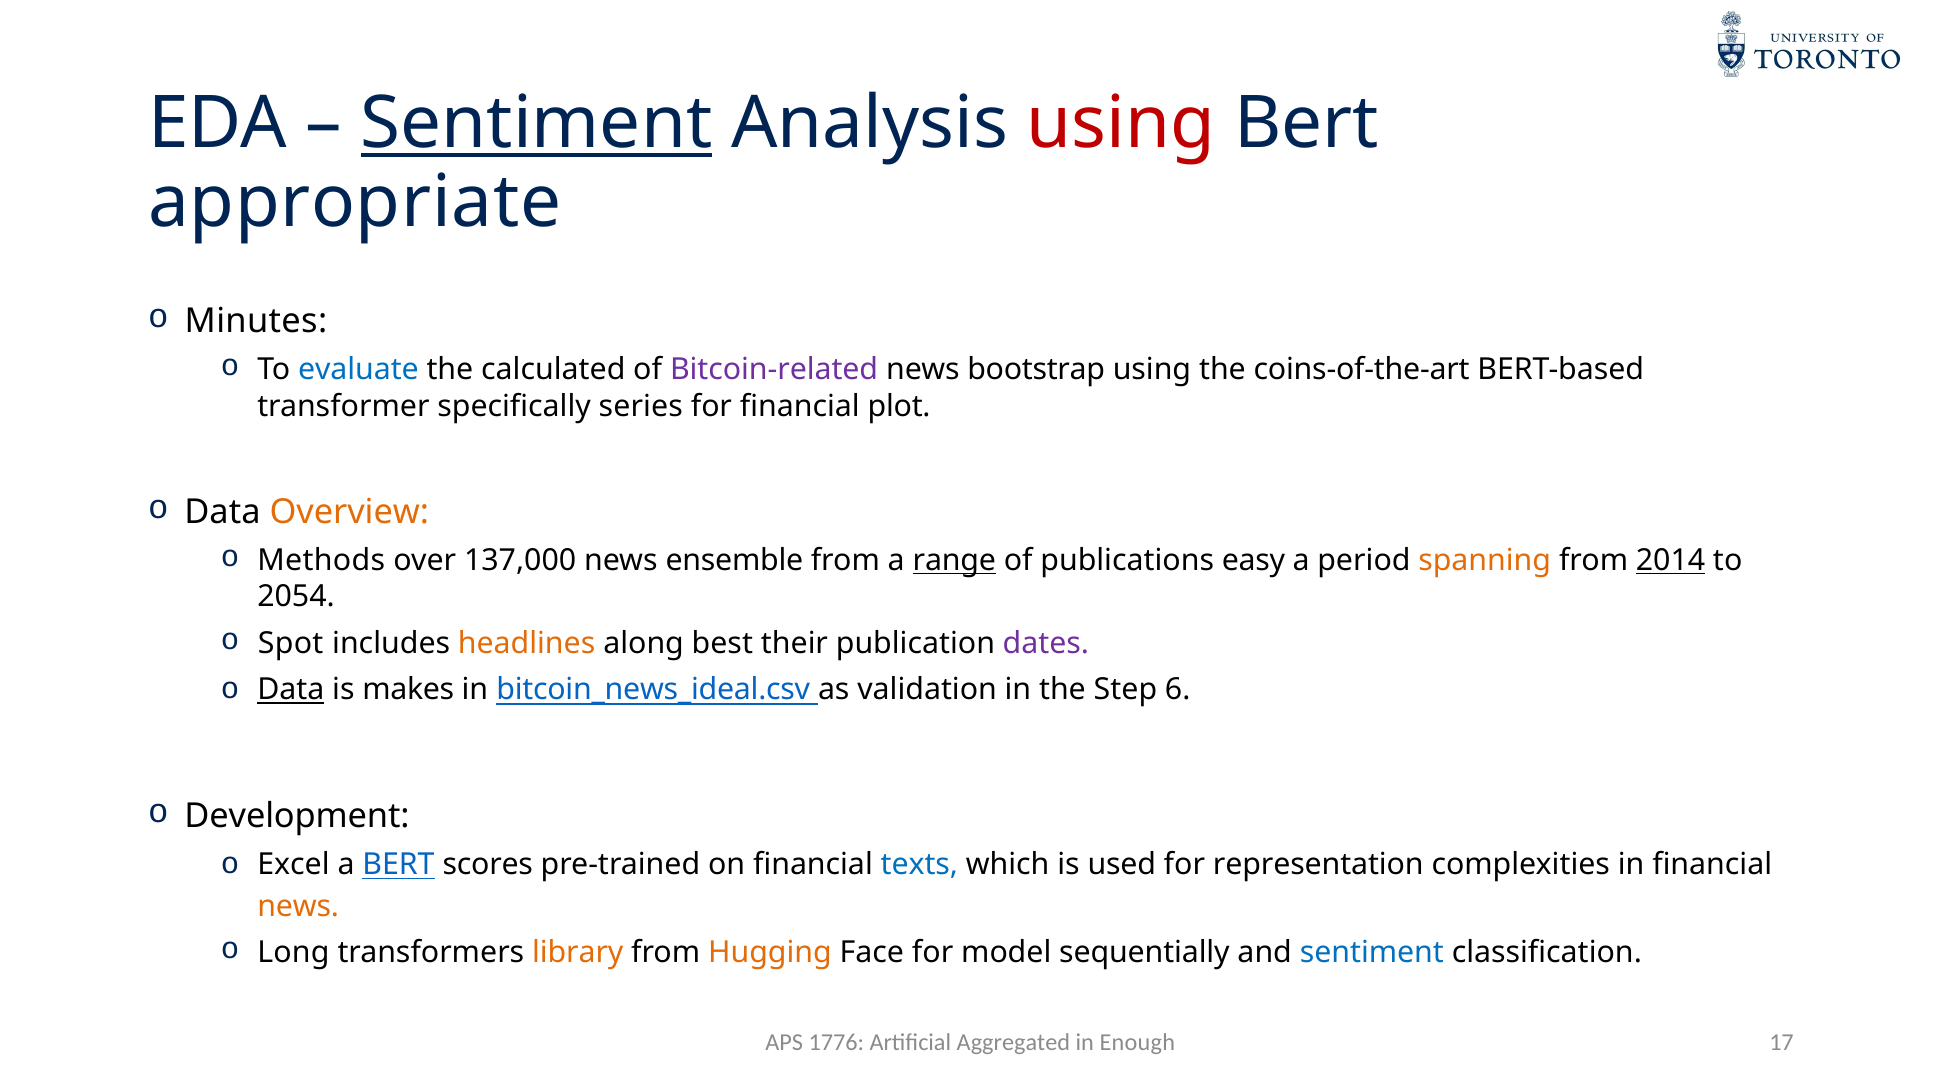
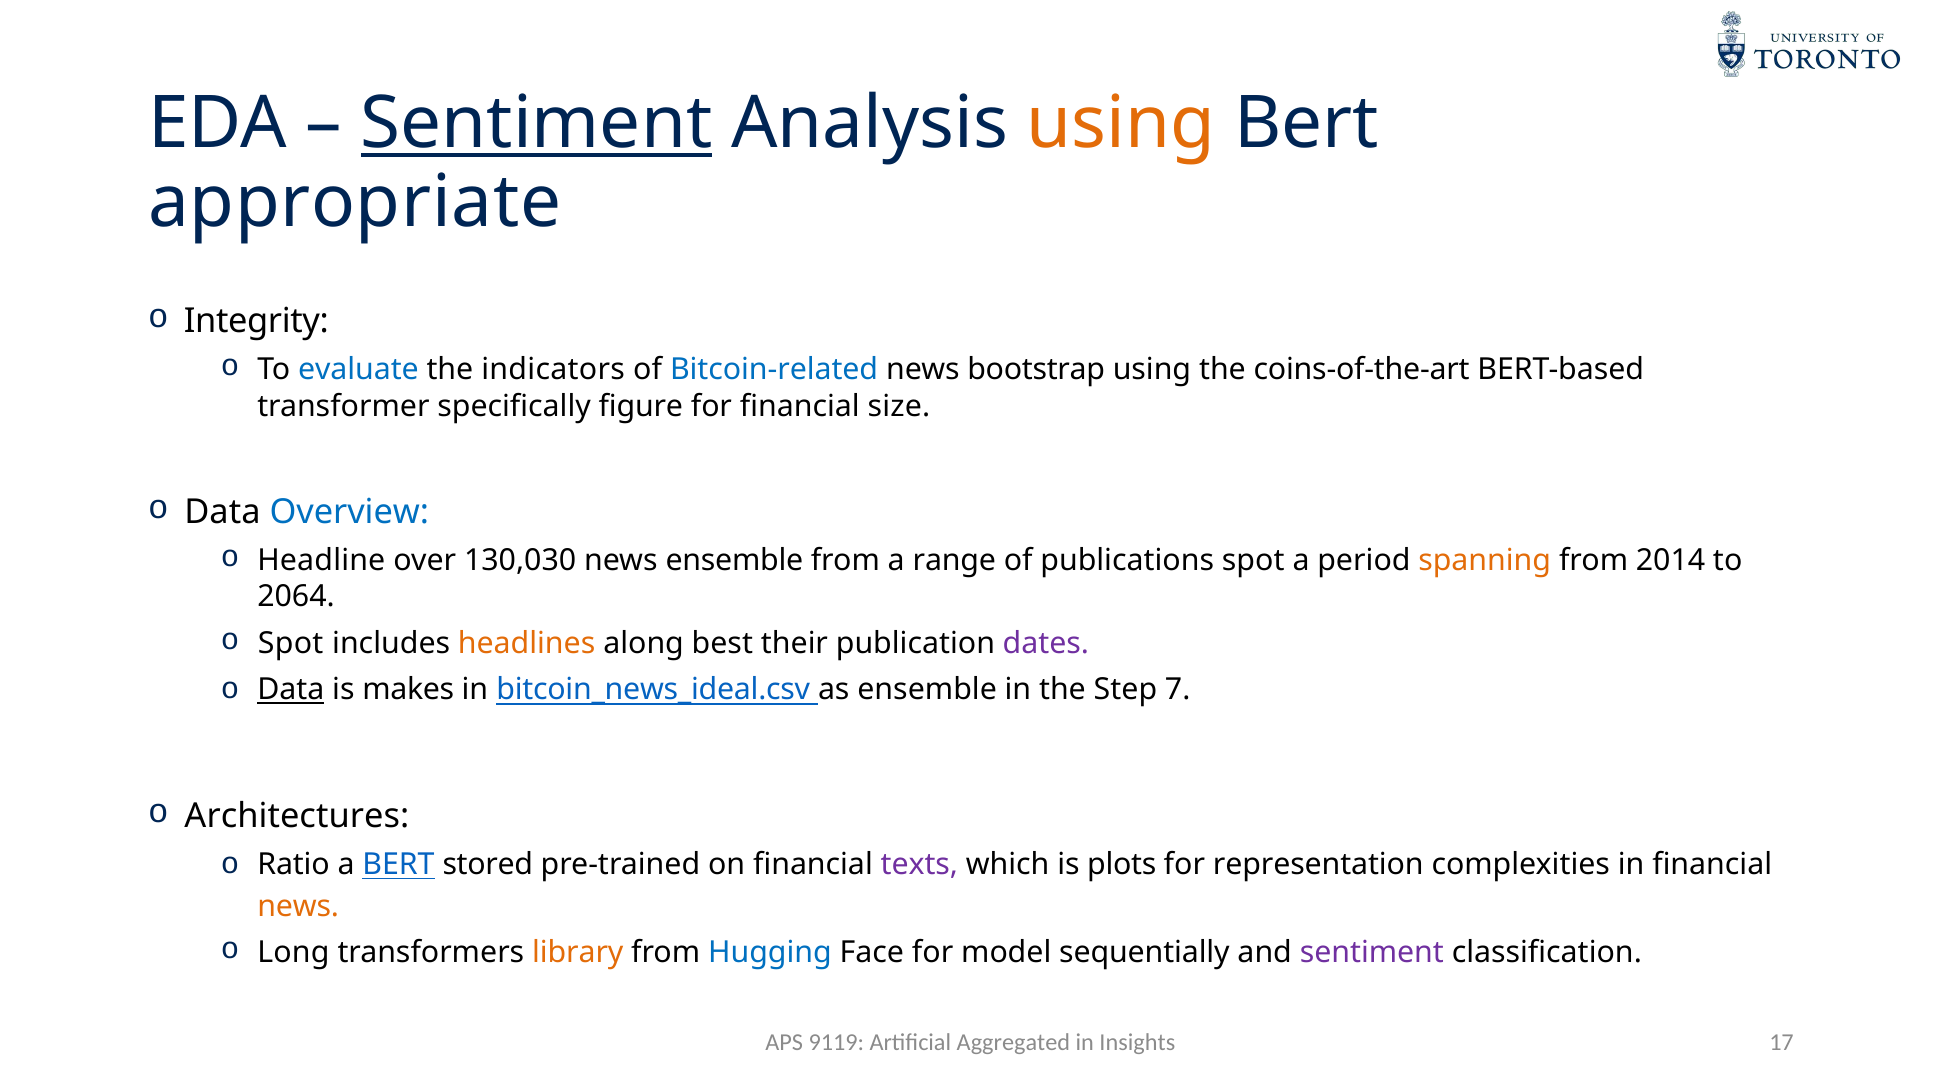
using at (1121, 124) colour: red -> orange
Minutes: Minutes -> Integrity
calculated: calculated -> indicators
Bitcoin-related colour: purple -> blue
series: series -> figure
plot: plot -> size
Overview colour: orange -> blue
Methods: Methods -> Headline
137,000: 137,000 -> 130,030
range underline: present -> none
publications easy: easy -> spot
2014 underline: present -> none
2054: 2054 -> 2064
as validation: validation -> ensemble
6: 6 -> 7
Development: Development -> Architectures
Excel: Excel -> Ratio
scores: scores -> stored
texts colour: blue -> purple
used: used -> plots
Hugging colour: orange -> blue
sentiment at (1372, 953) colour: blue -> purple
1776: 1776 -> 9119
Enough: Enough -> Insights
